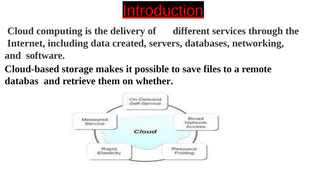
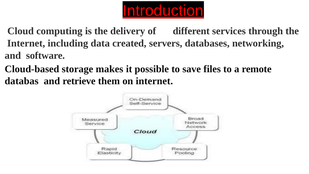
on whether: whether -> internet
